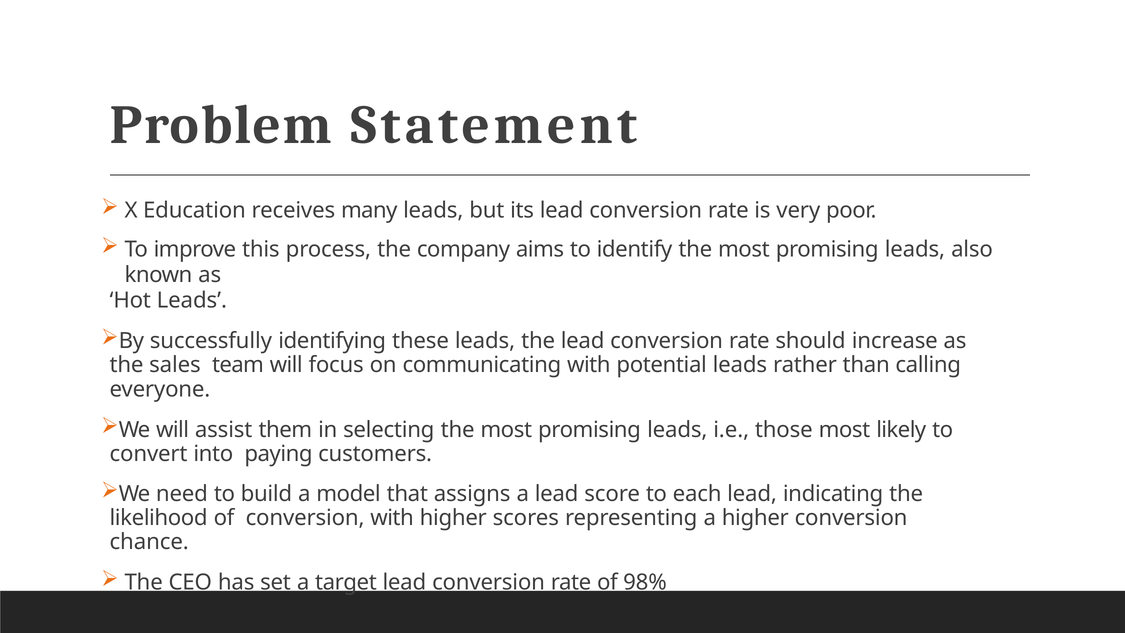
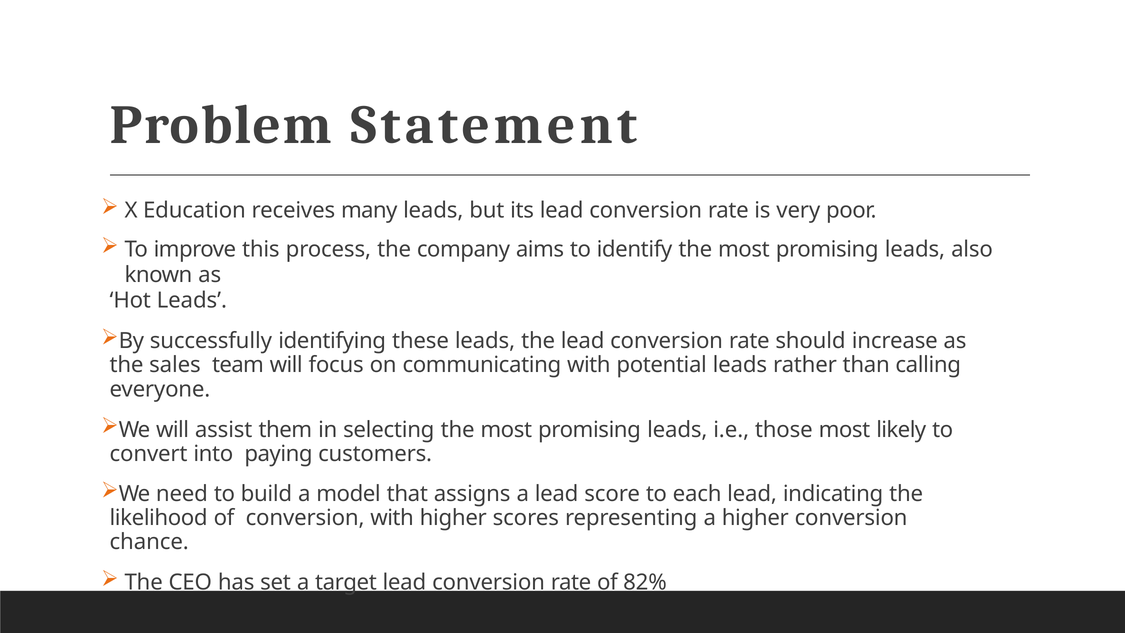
98%: 98% -> 82%
